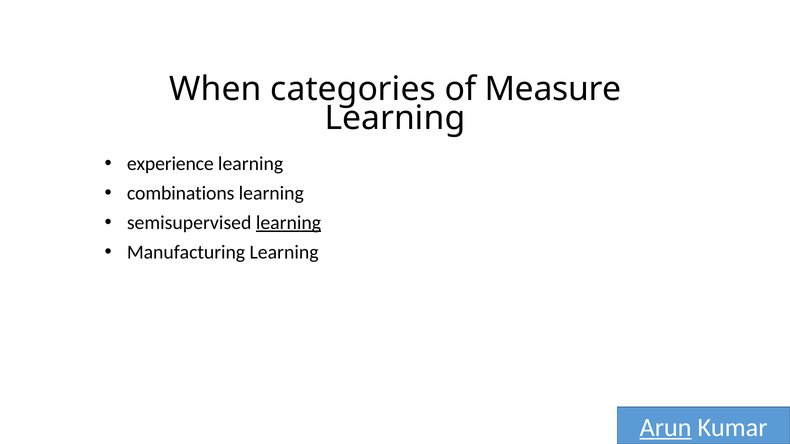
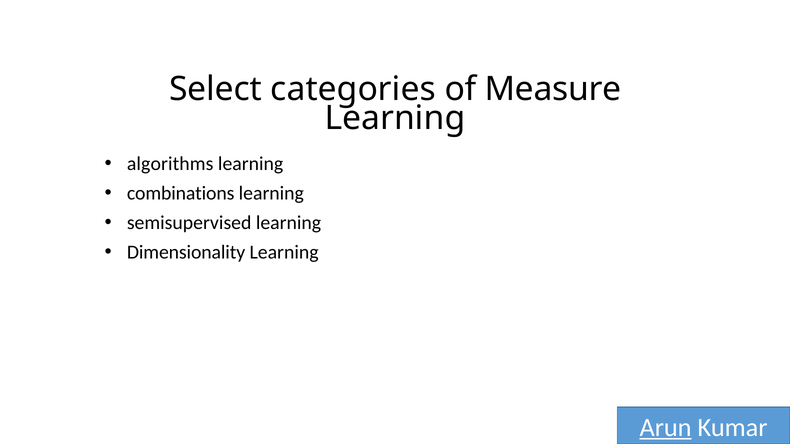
When: When -> Select
experience: experience -> algorithms
learning at (288, 223) underline: present -> none
Manufacturing: Manufacturing -> Dimensionality
